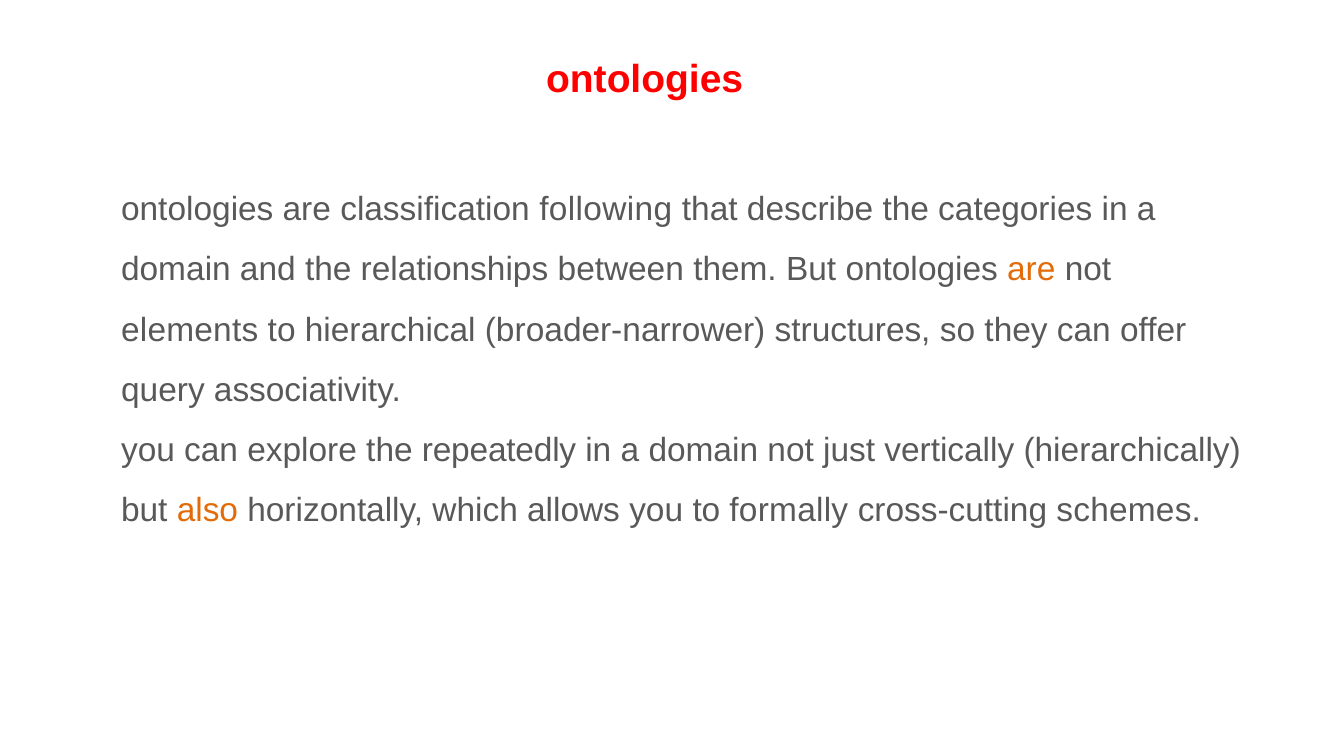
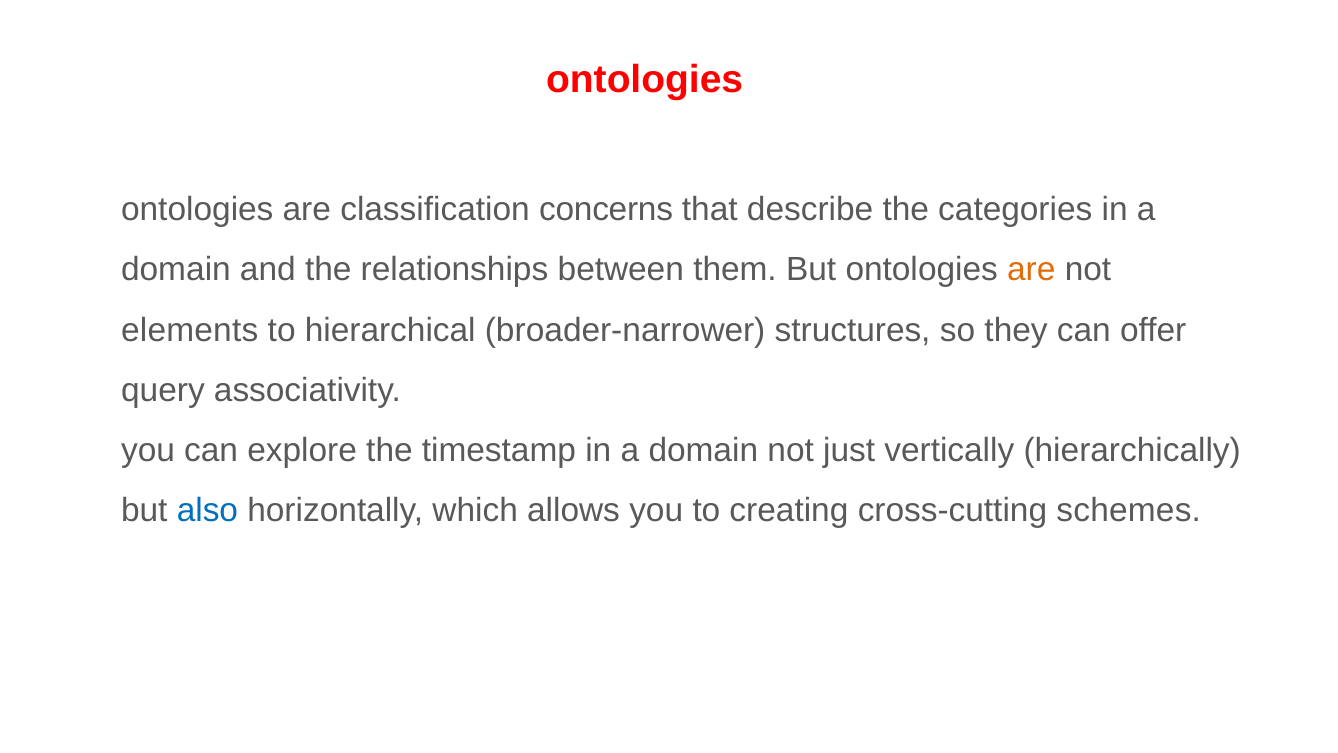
following: following -> concerns
repeatedly: repeatedly -> timestamp
also colour: orange -> blue
formally: formally -> creating
